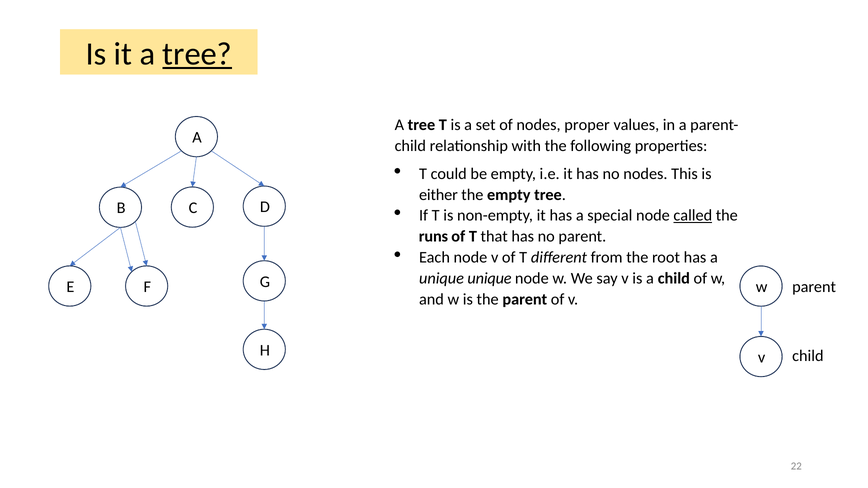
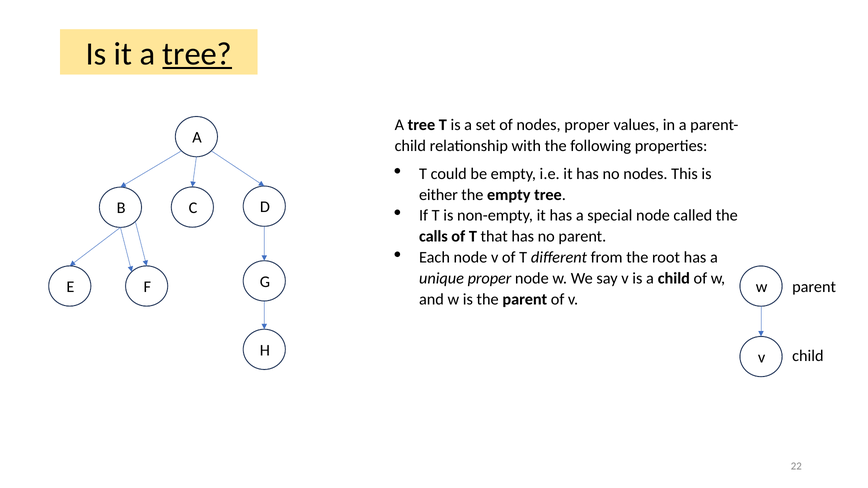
called underline: present -> none
runs: runs -> calls
unique unique: unique -> proper
